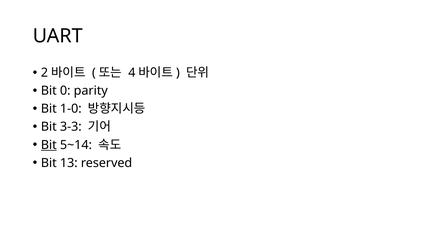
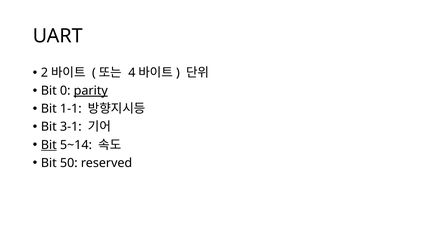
parity underline: none -> present
1-0: 1-0 -> 1-1
3-3: 3-3 -> 3-1
13: 13 -> 50
